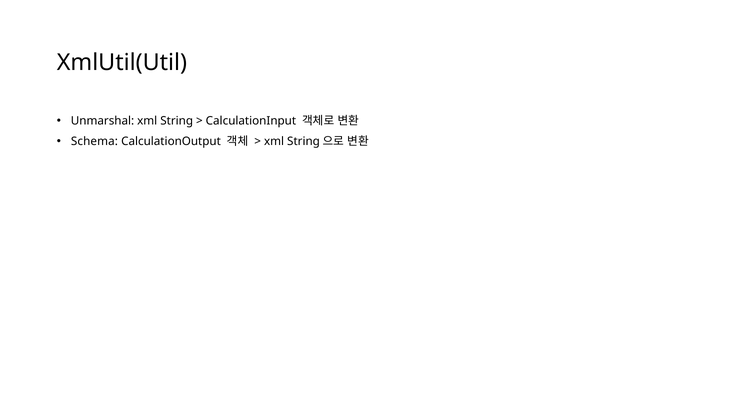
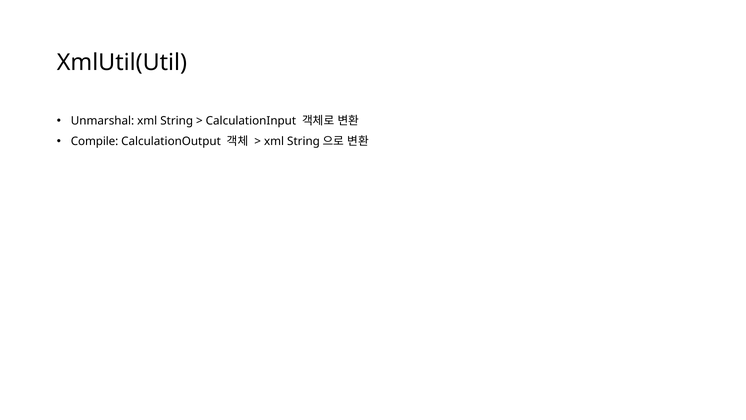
Schema: Schema -> Compile
